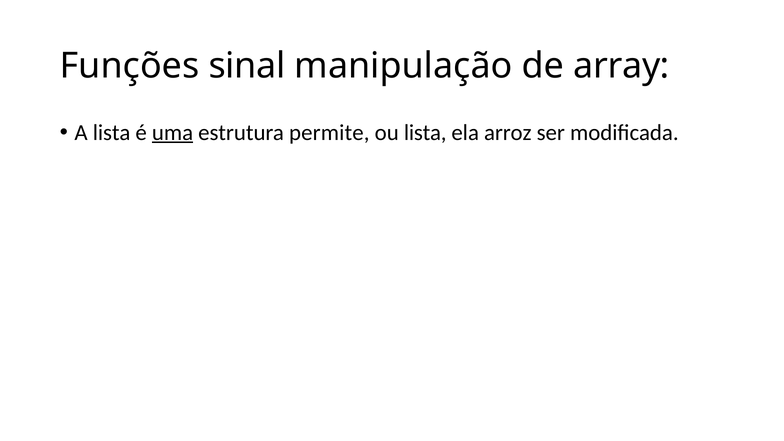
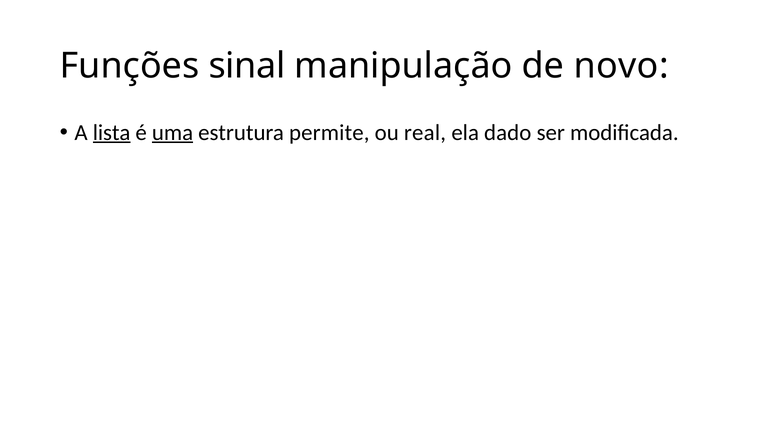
array: array -> novo
lista at (112, 133) underline: none -> present
ou lista: lista -> real
arroz: arroz -> dado
